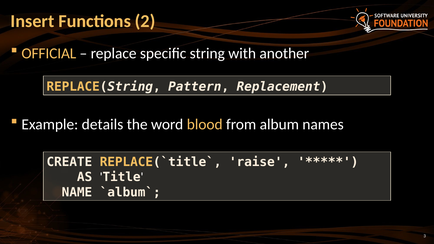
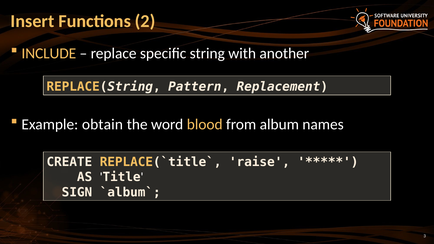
OFFICIAL: OFFICIAL -> INCLUDE
details: details -> obtain
NAME: NAME -> SIGN
